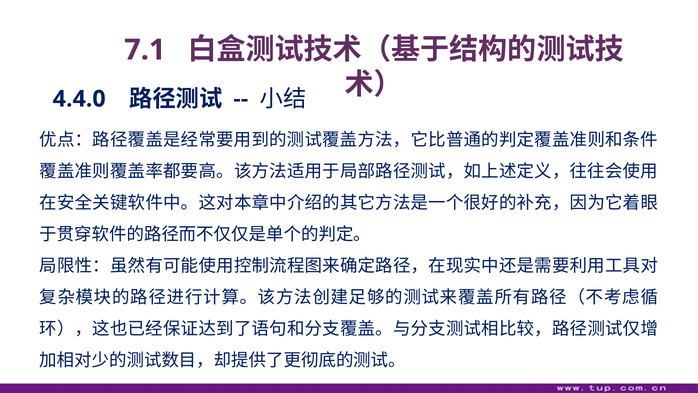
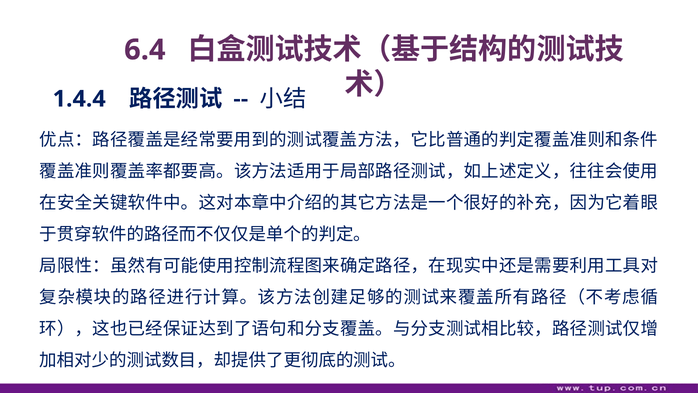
7.1: 7.1 -> 6.4
4.4.0: 4.4.0 -> 1.4.4
